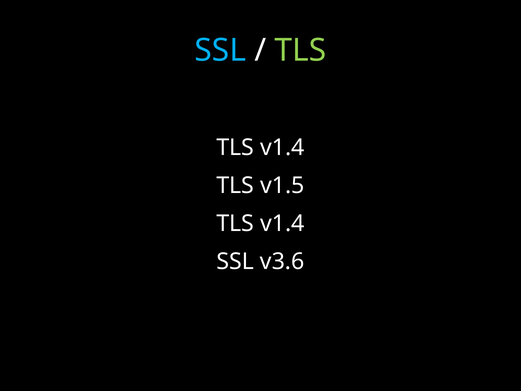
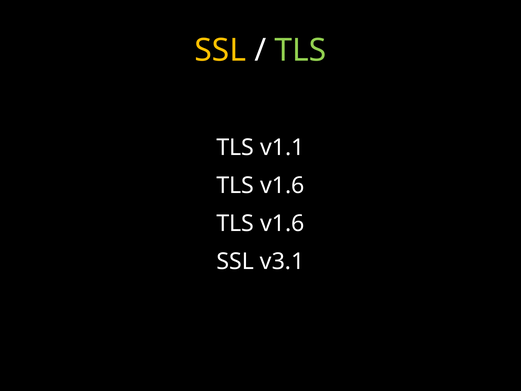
SSL at (220, 50) colour: light blue -> yellow
v1.4 at (282, 147): v1.4 -> v1.1
v1.5 at (282, 185): v1.5 -> v1.6
v1.4 at (282, 223): v1.4 -> v1.6
v3.6: v3.6 -> v3.1
